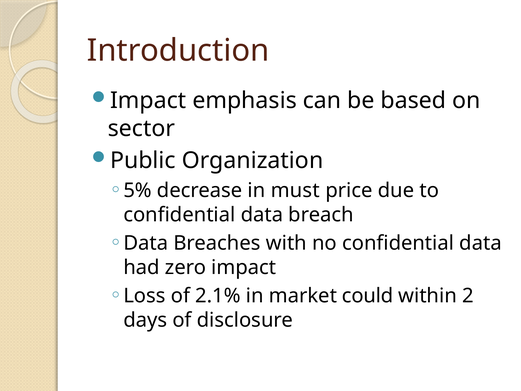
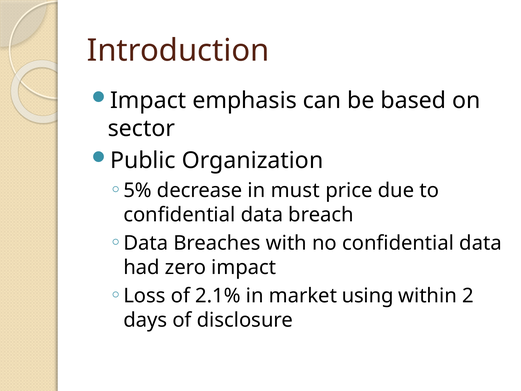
could: could -> using
